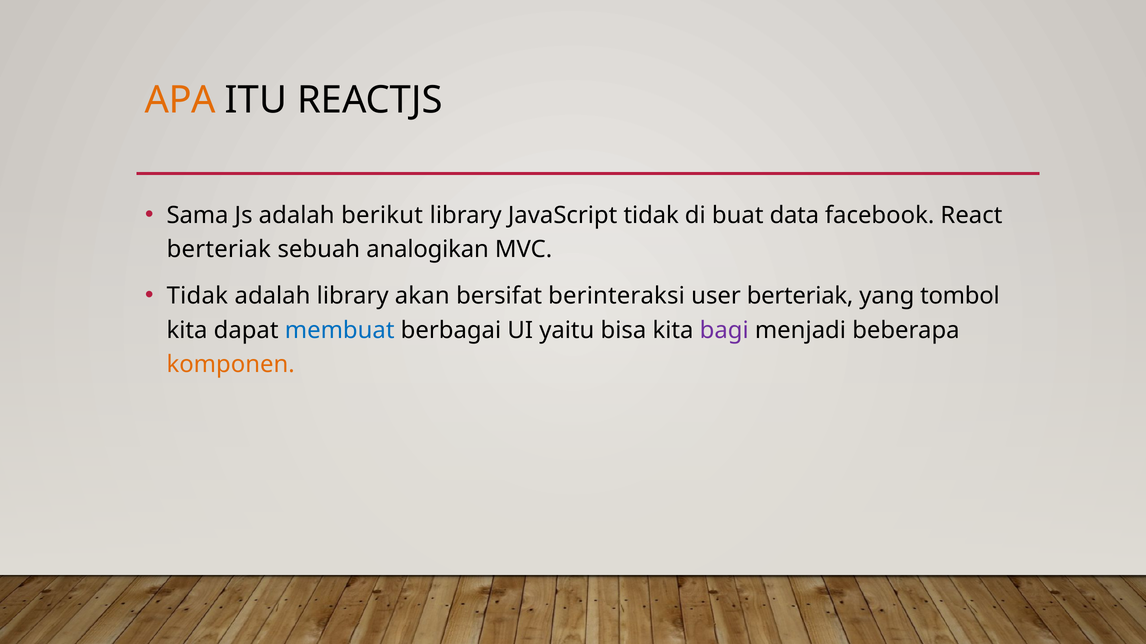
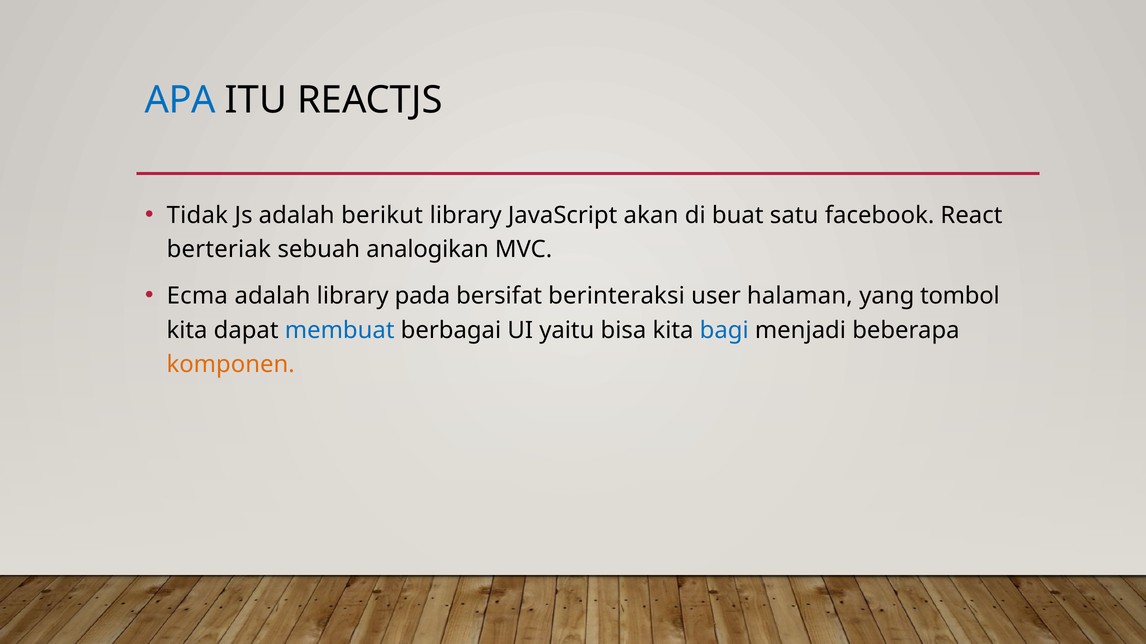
APA colour: orange -> blue
Sama: Sama -> Tidak
JavaScript tidak: tidak -> akan
data: data -> satu
Tidak at (197, 296): Tidak -> Ecma
akan: akan -> pada
user berteriak: berteriak -> halaman
bagi colour: purple -> blue
